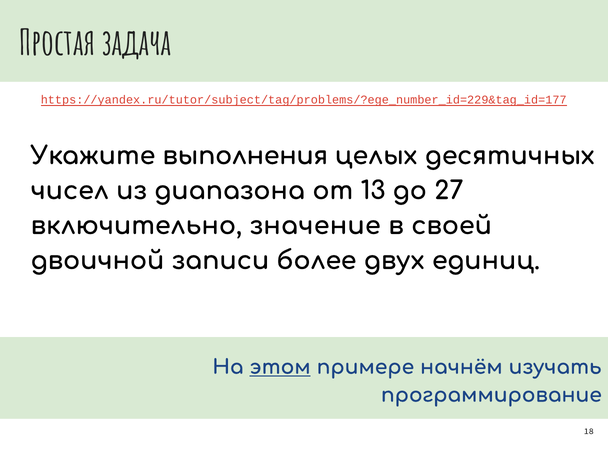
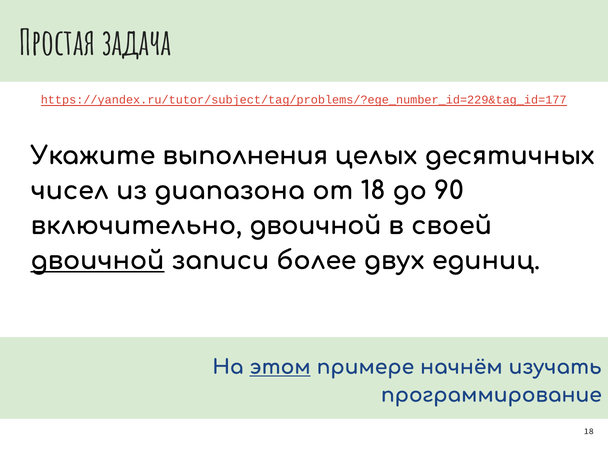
от 13: 13 -> 18
27: 27 -> 90
включительно значение: значение -> двоичной
двоичной at (97, 261) underline: none -> present
